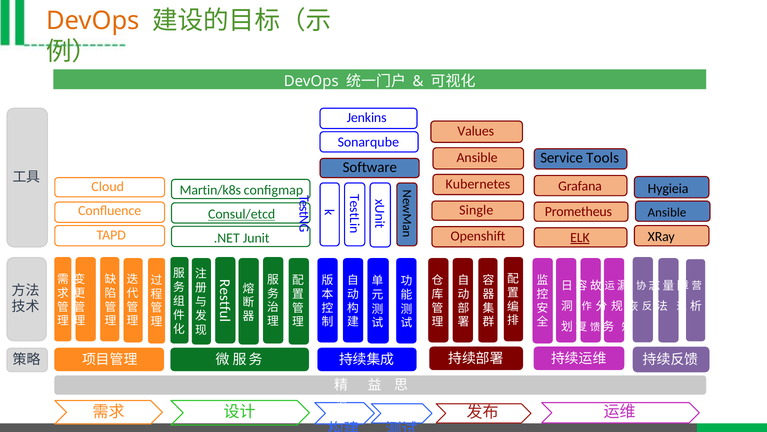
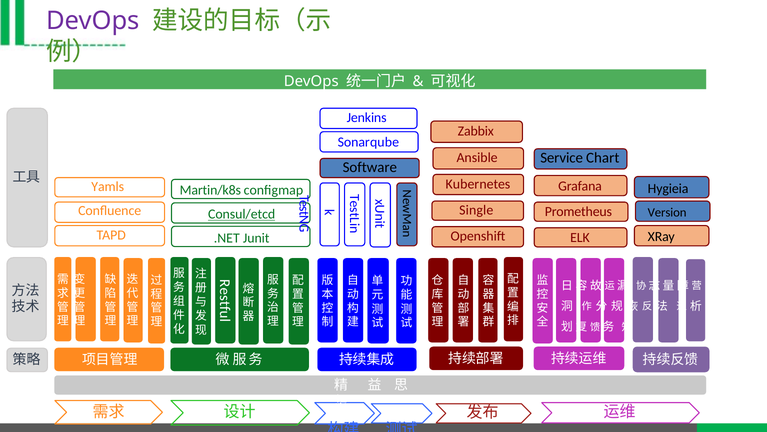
DevOps at (93, 21) colour: orange -> purple
Values: Values -> Zabbix
Tools: Tools -> Chart
Cloud: Cloud -> Yamls
Ansible at (667, 212): Ansible -> Version
ELK underline: present -> none
